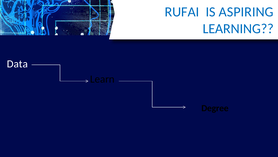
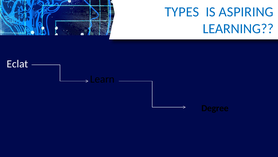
RUFAI: RUFAI -> TYPES
Data: Data -> Eclat
